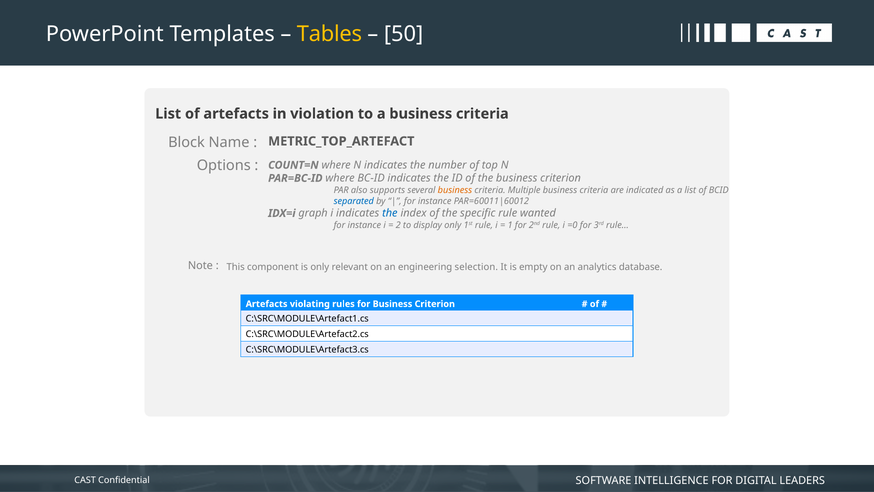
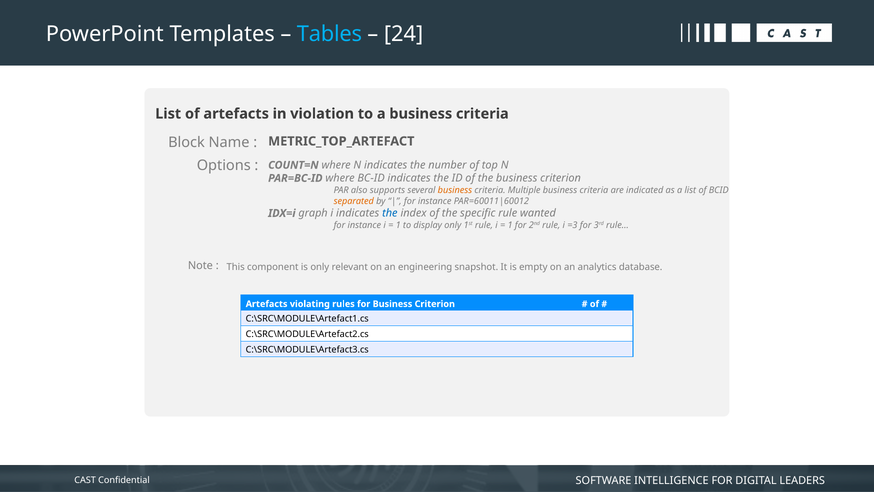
Tables colour: yellow -> light blue
50: 50 -> 24
separated colour: blue -> orange
2 at (398, 225): 2 -> 1
=0: =0 -> =3
selection: selection -> snapshot
